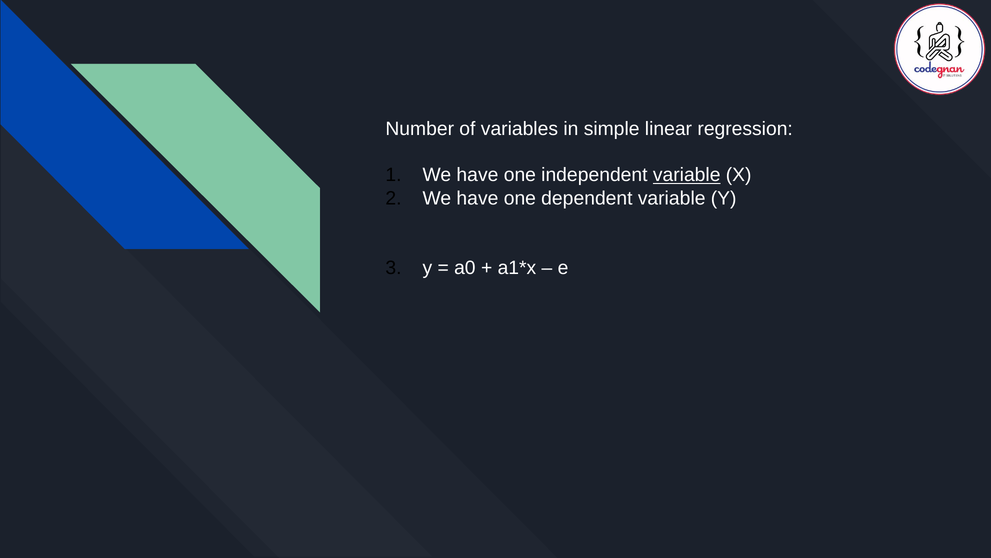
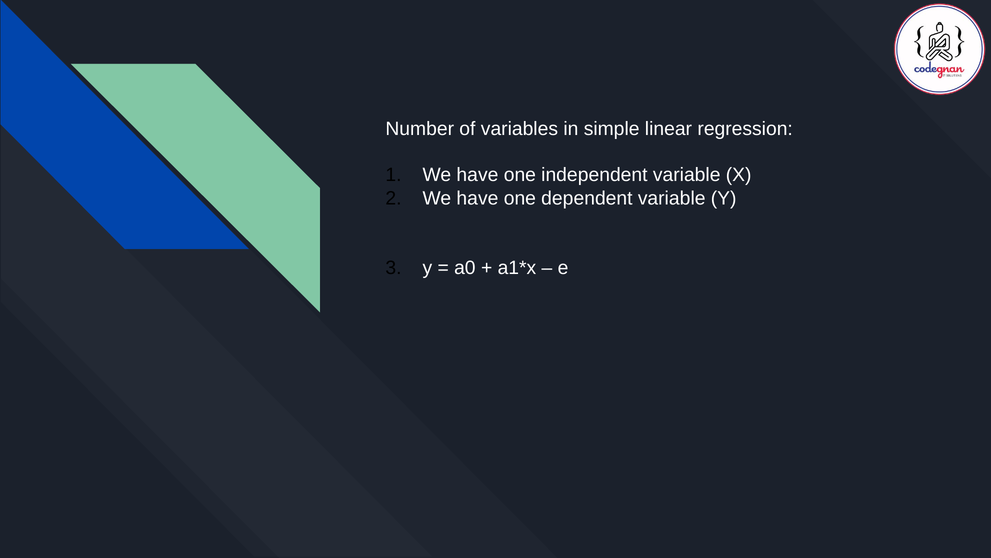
variable at (687, 175) underline: present -> none
